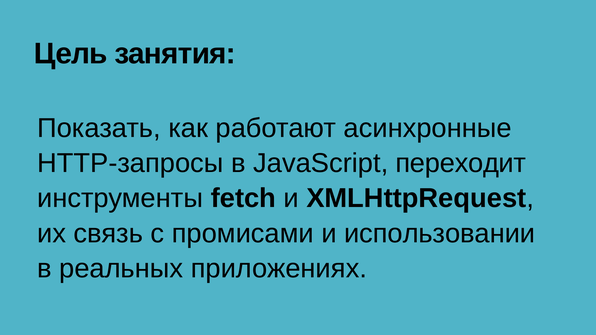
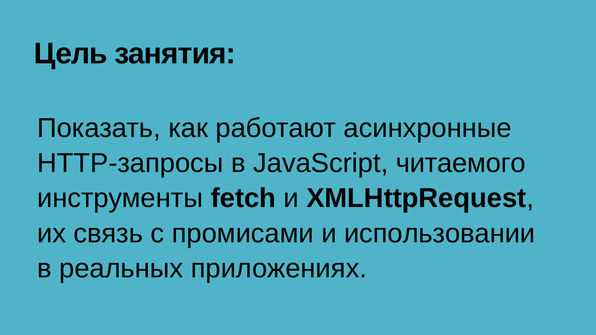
переходит: переходит -> читаемого
